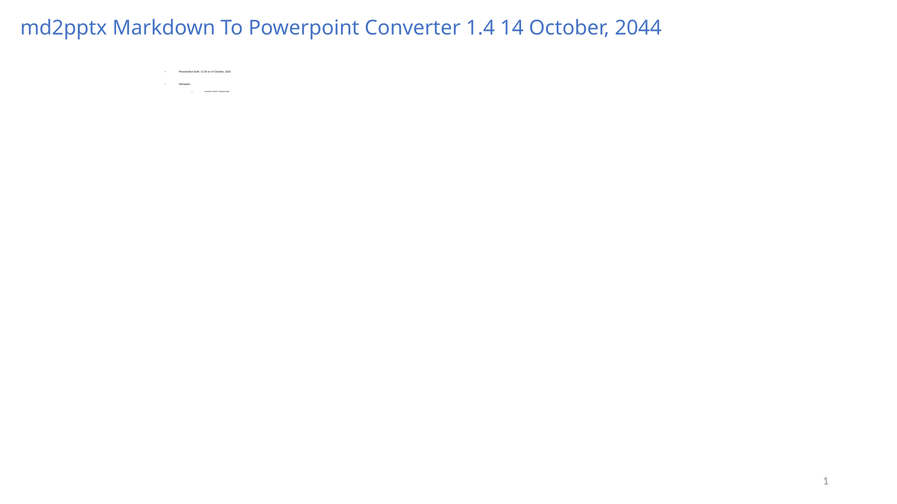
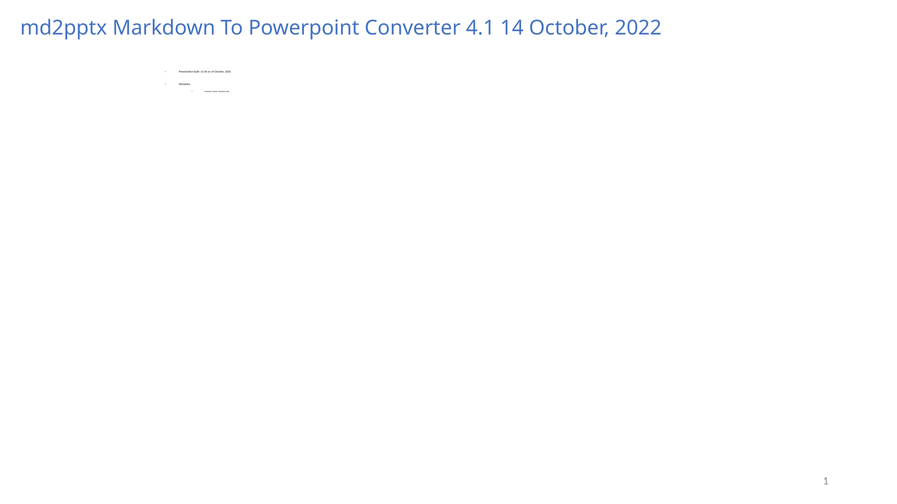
1.4: 1.4 -> 4.1
2044: 2044 -> 2022
